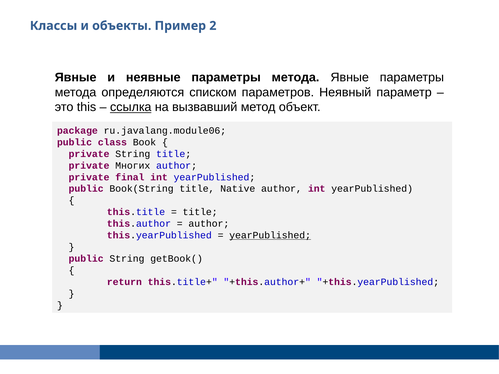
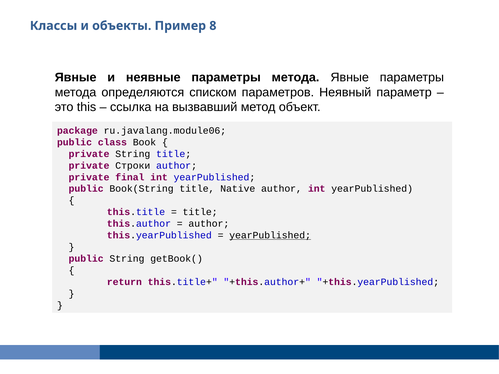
2: 2 -> 8
ссылка underline: present -> none
Многих: Многих -> Строки
